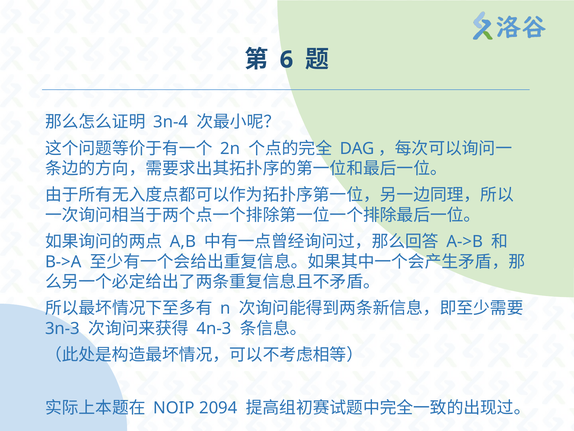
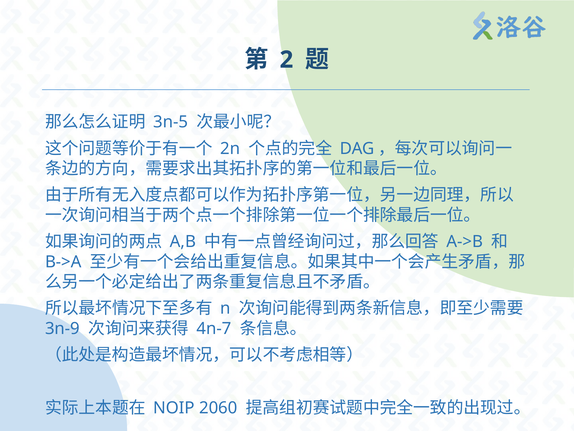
6: 6 -> 2
3n-4: 3n-4 -> 3n-5
3n-3: 3n-3 -> 3n-9
4n-3: 4n-3 -> 4n-7
2094: 2094 -> 2060
